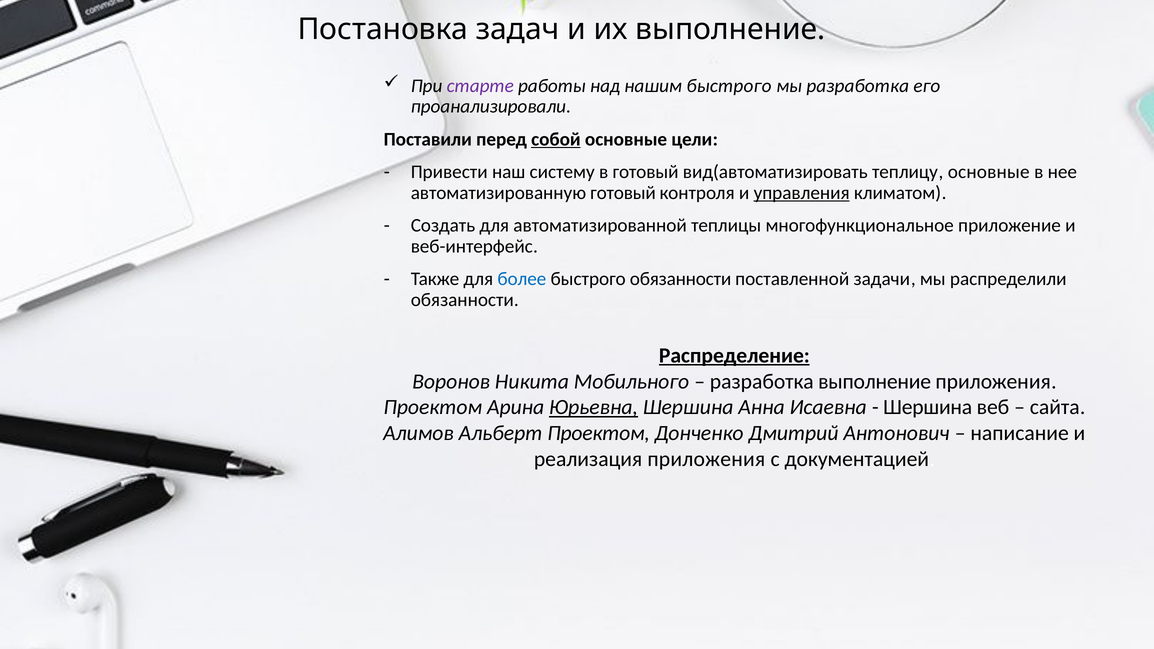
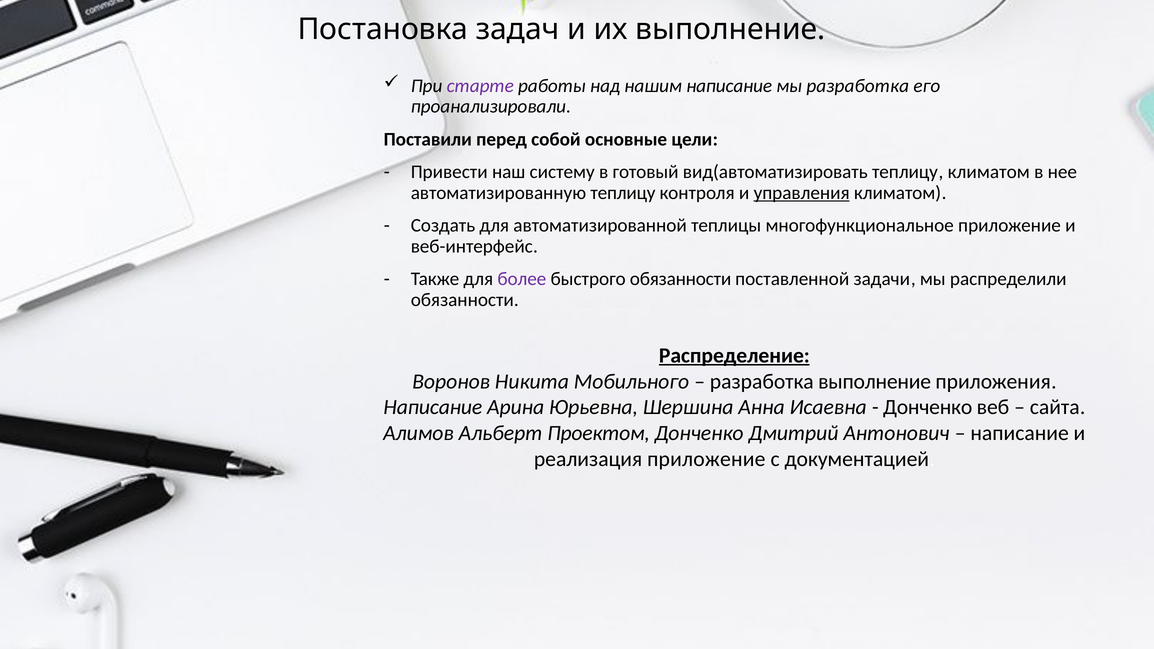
нашим быстрого: быстрого -> написание
собой underline: present -> none
теплицу основные: основные -> климатом
автоматизированную готовый: готовый -> теплицу
более colour: blue -> purple
Проектом at (433, 407): Проектом -> Написание
Юрьевна underline: present -> none
Шершина at (928, 407): Шершина -> Донченко
реализация приложения: приложения -> приложение
